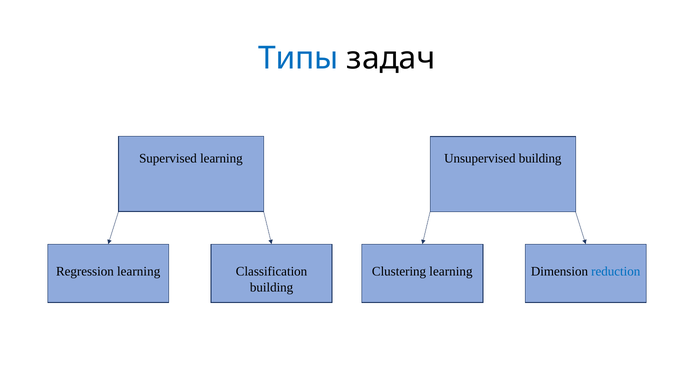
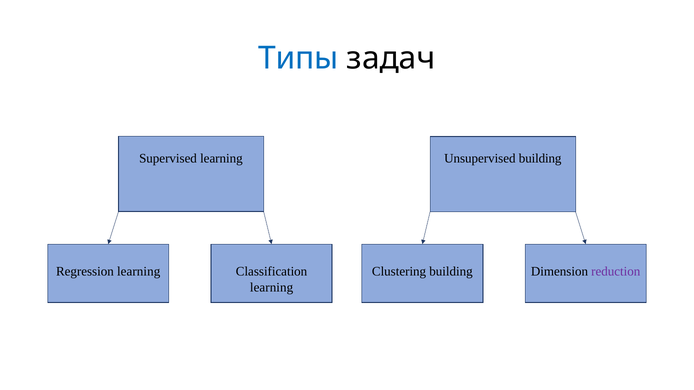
Clustering learning: learning -> building
reduction colour: blue -> purple
building at (272, 288): building -> learning
